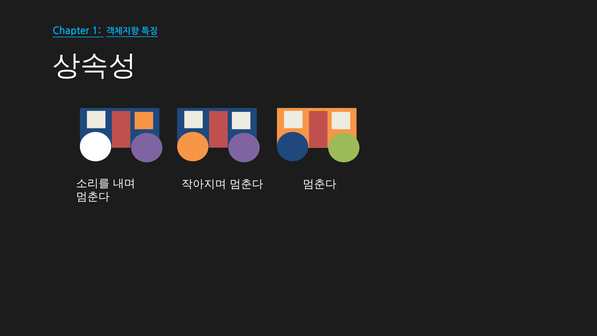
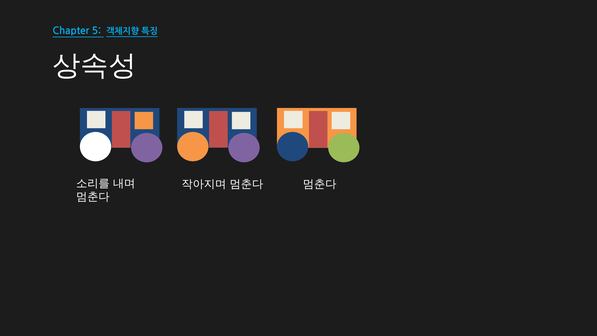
1: 1 -> 5
